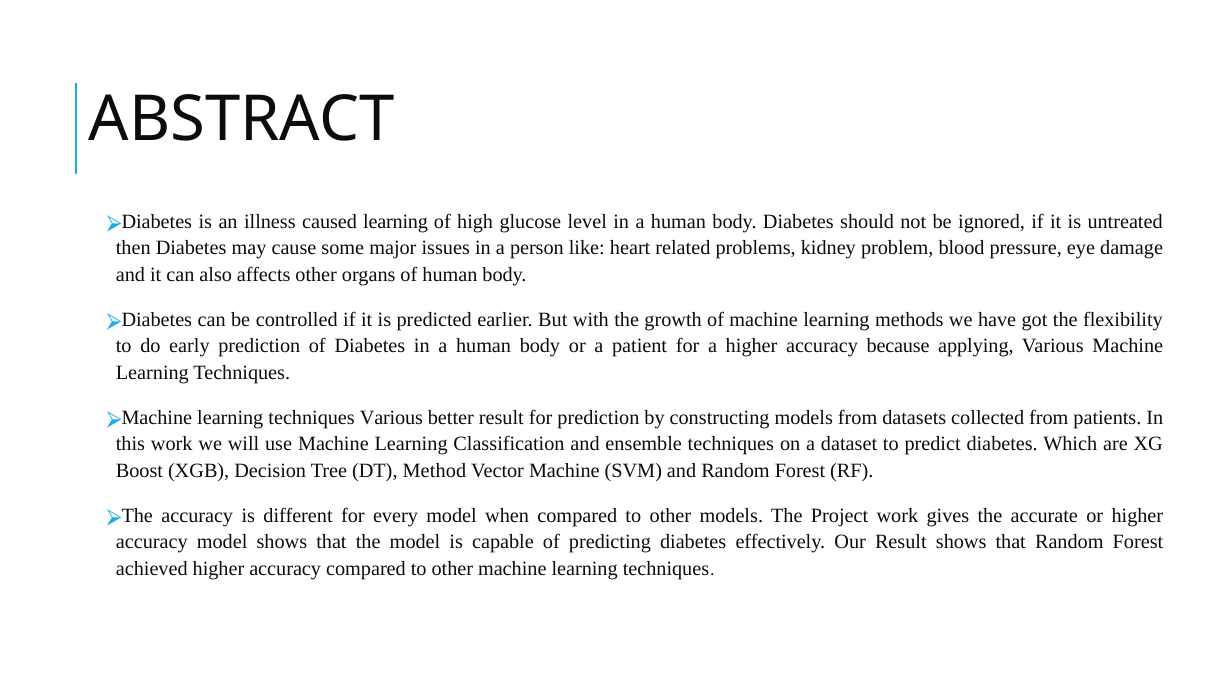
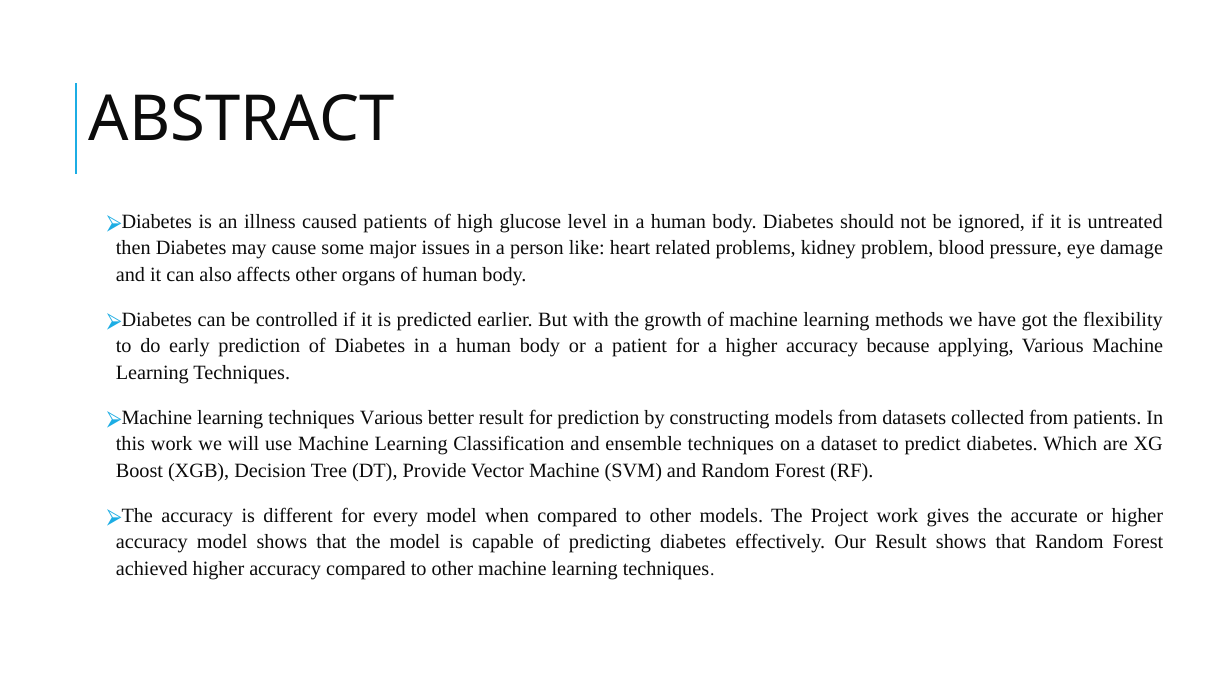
caused learning: learning -> patients
Method: Method -> Provide
